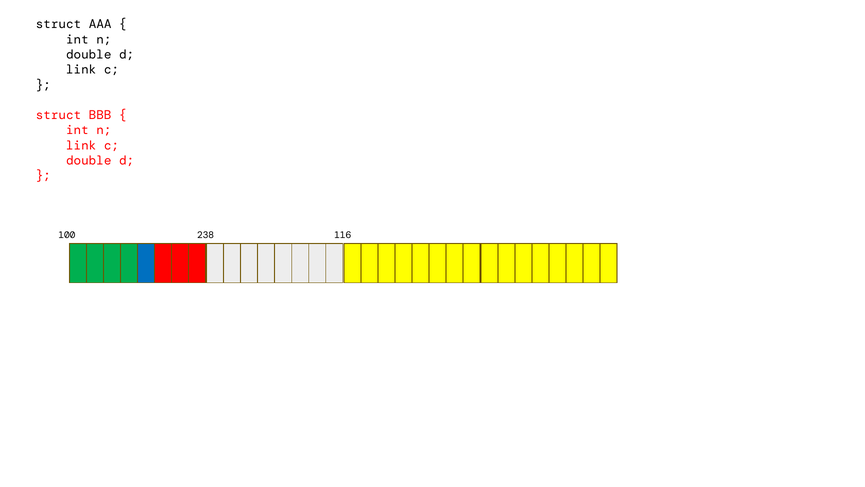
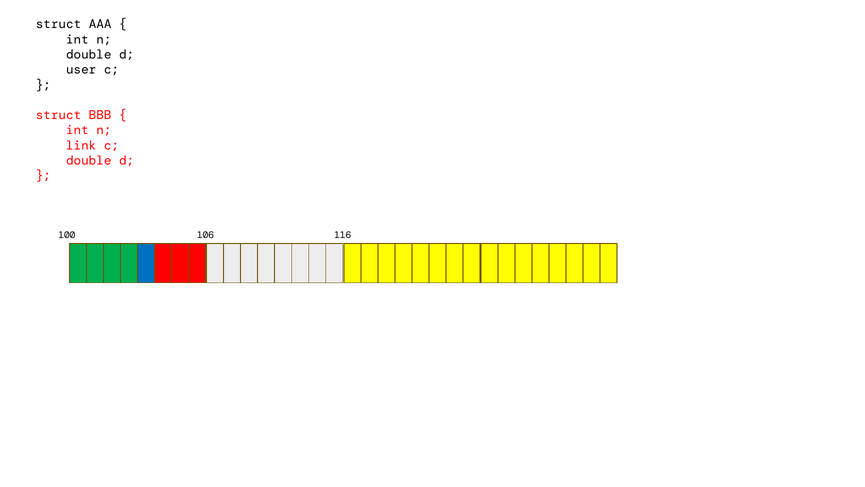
link at (81, 70): link -> user
238: 238 -> 106
